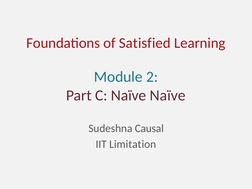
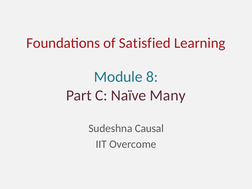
2: 2 -> 8
Naïve Naïve: Naïve -> Many
Limitation: Limitation -> Overcome
